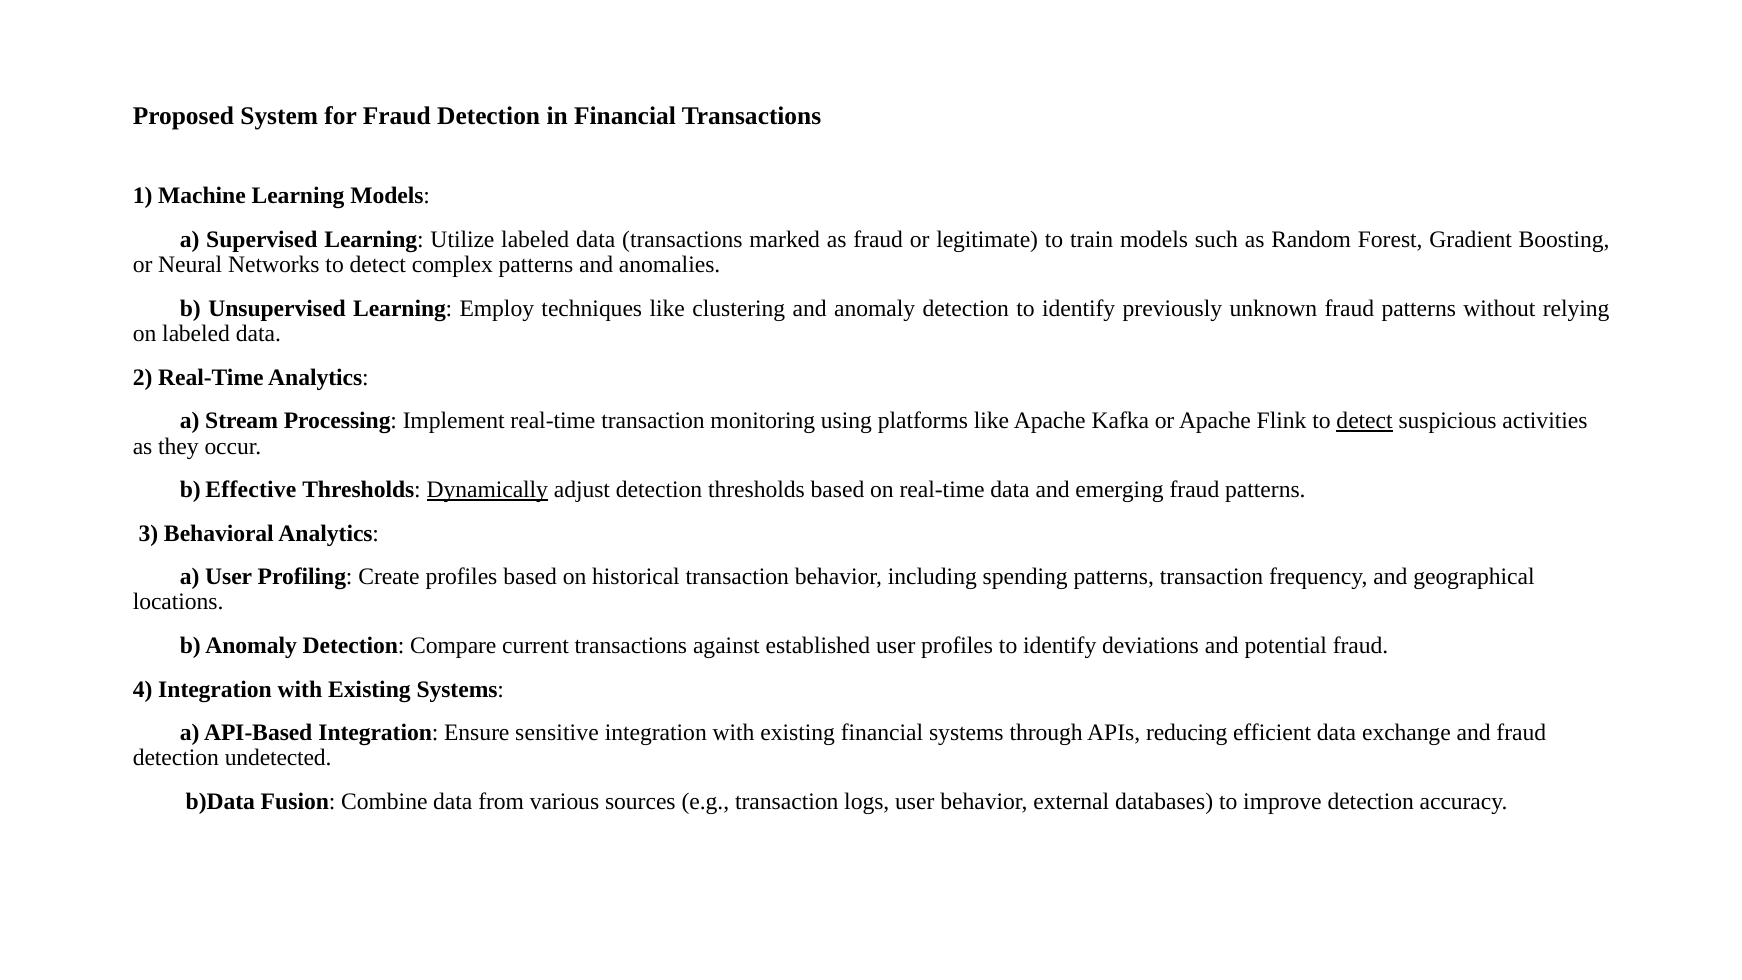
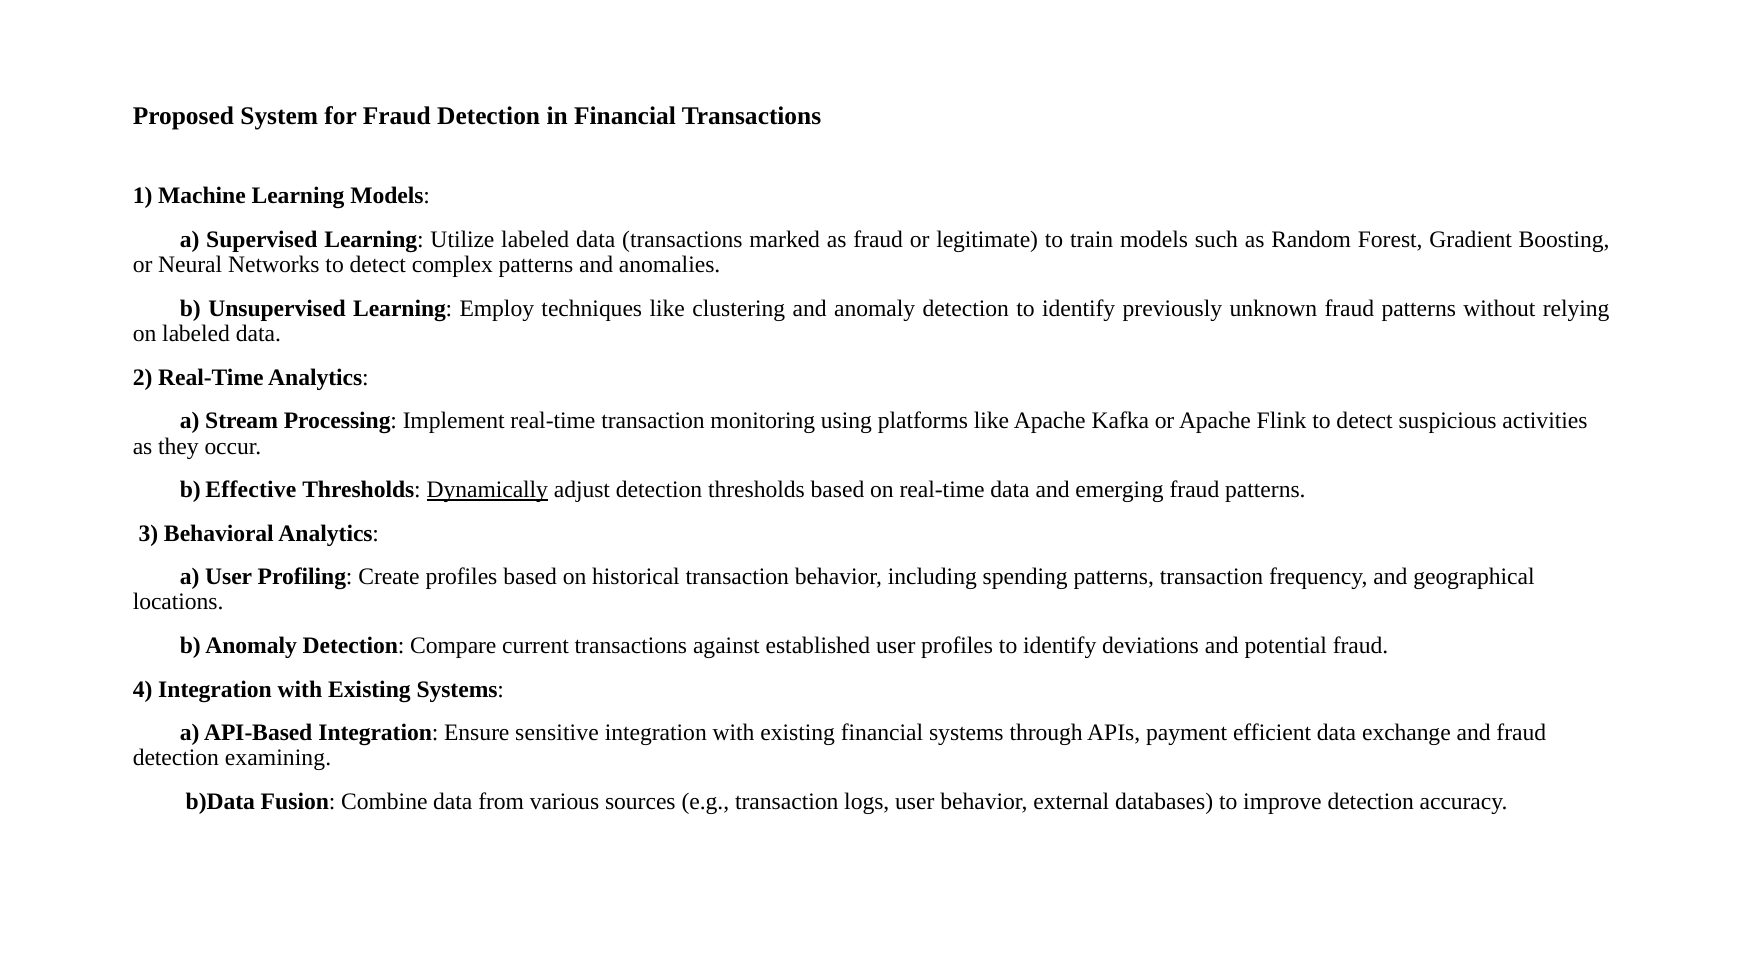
detect at (1365, 421) underline: present -> none
reducing: reducing -> payment
undetected: undetected -> examining
